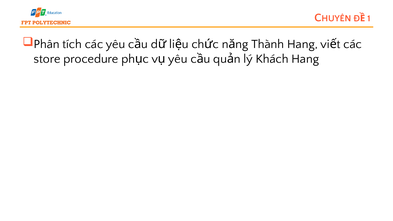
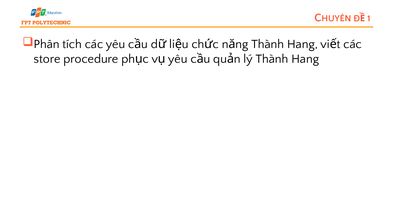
lý Khách: Khách -> Thành
